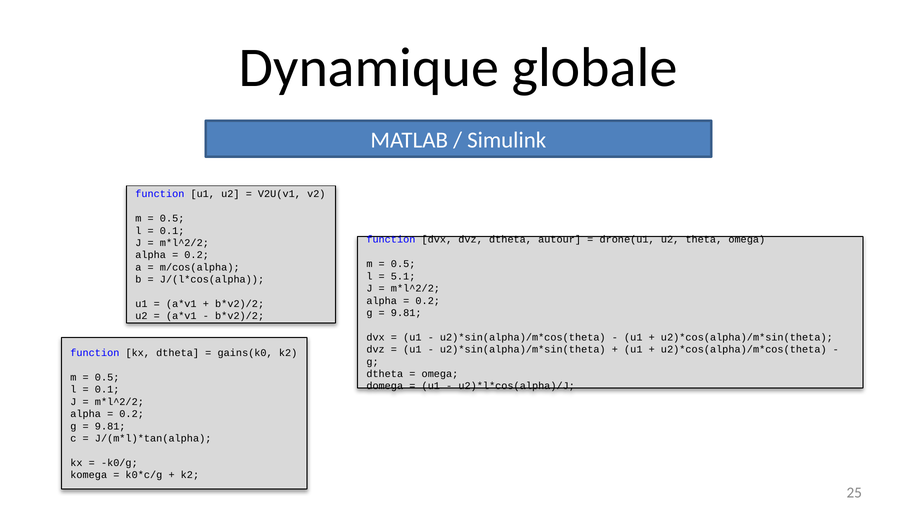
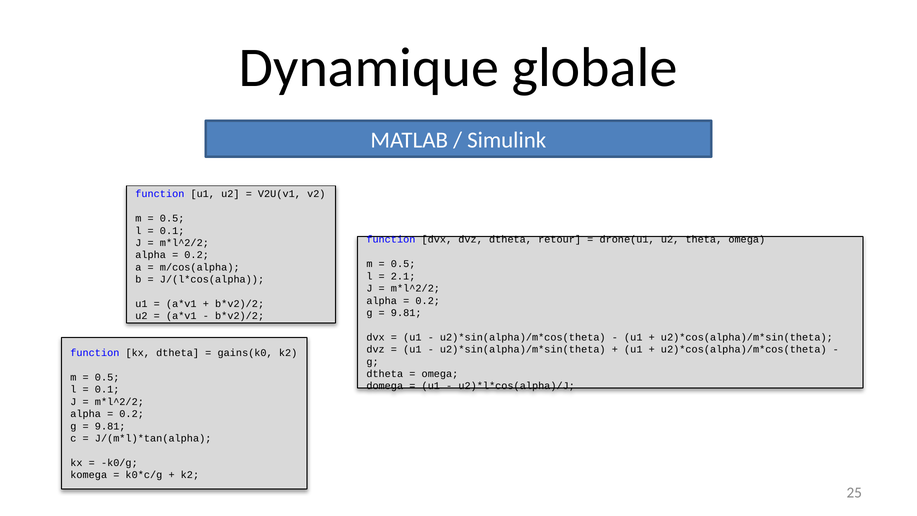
autour: autour -> retour
5.1: 5.1 -> 2.1
